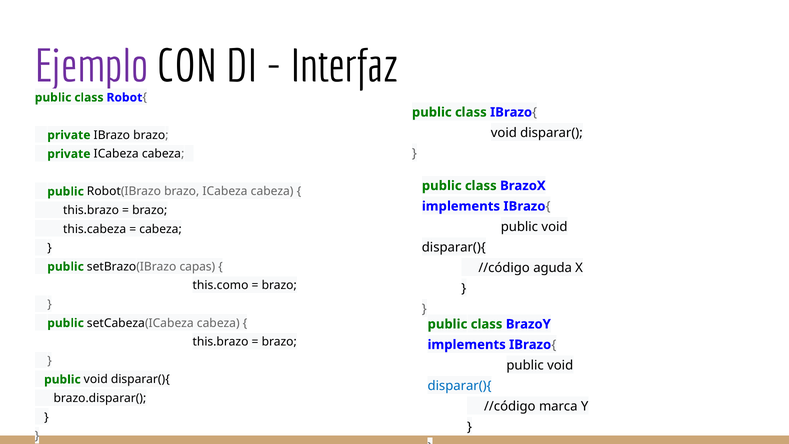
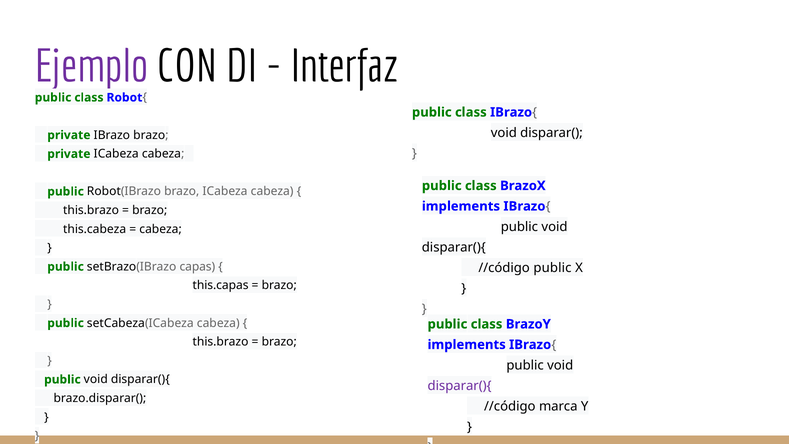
//código aguda: aguda -> public
this.como: this.como -> this.capas
disparar(){ at (460, 386) colour: blue -> purple
